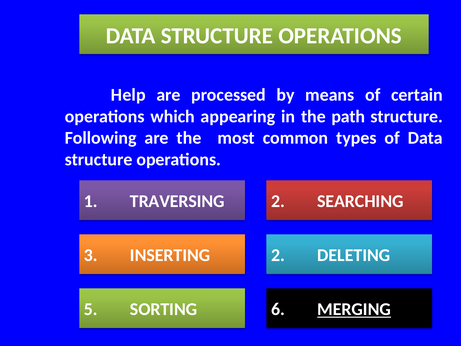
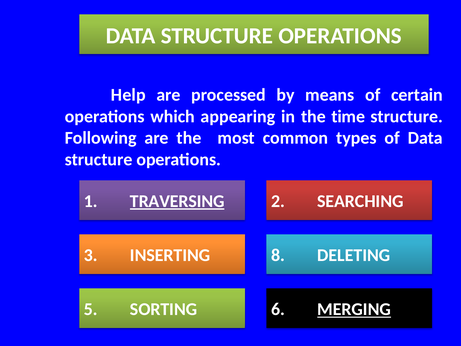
path: path -> time
TRAVERSING underline: none -> present
INSERTING 2: 2 -> 8
